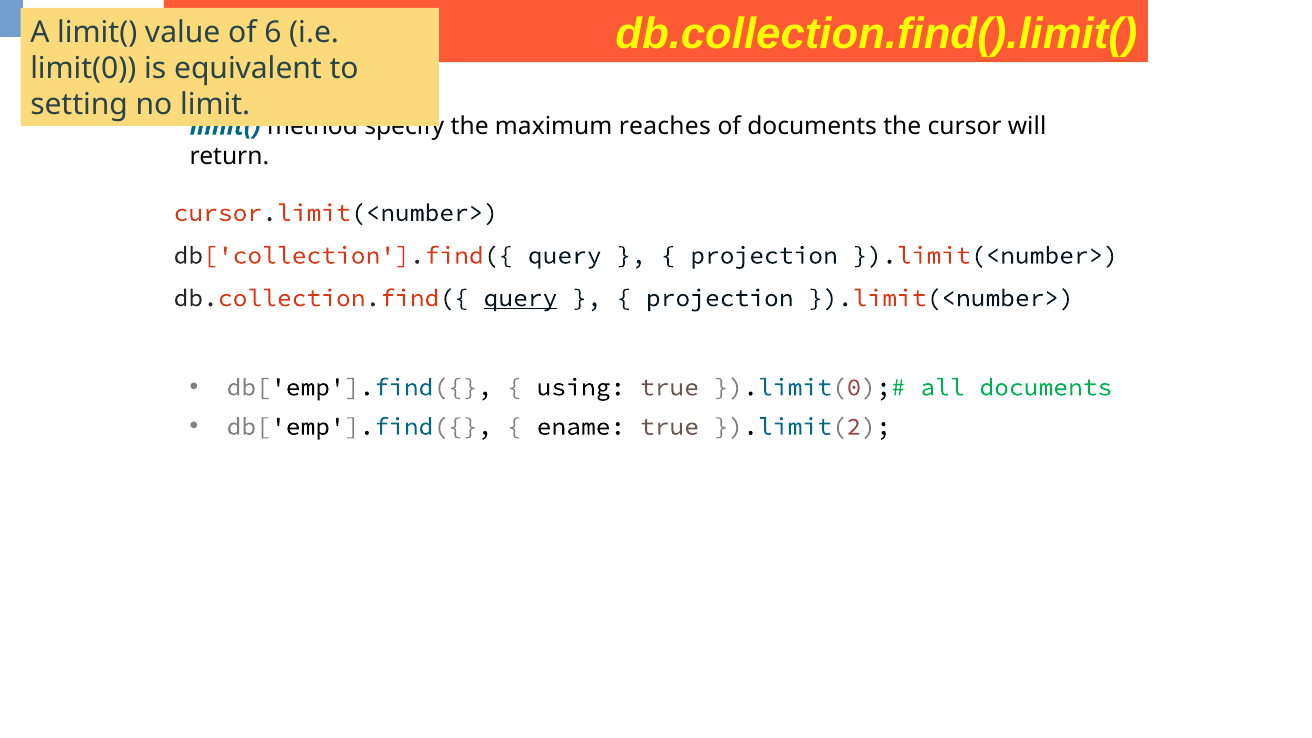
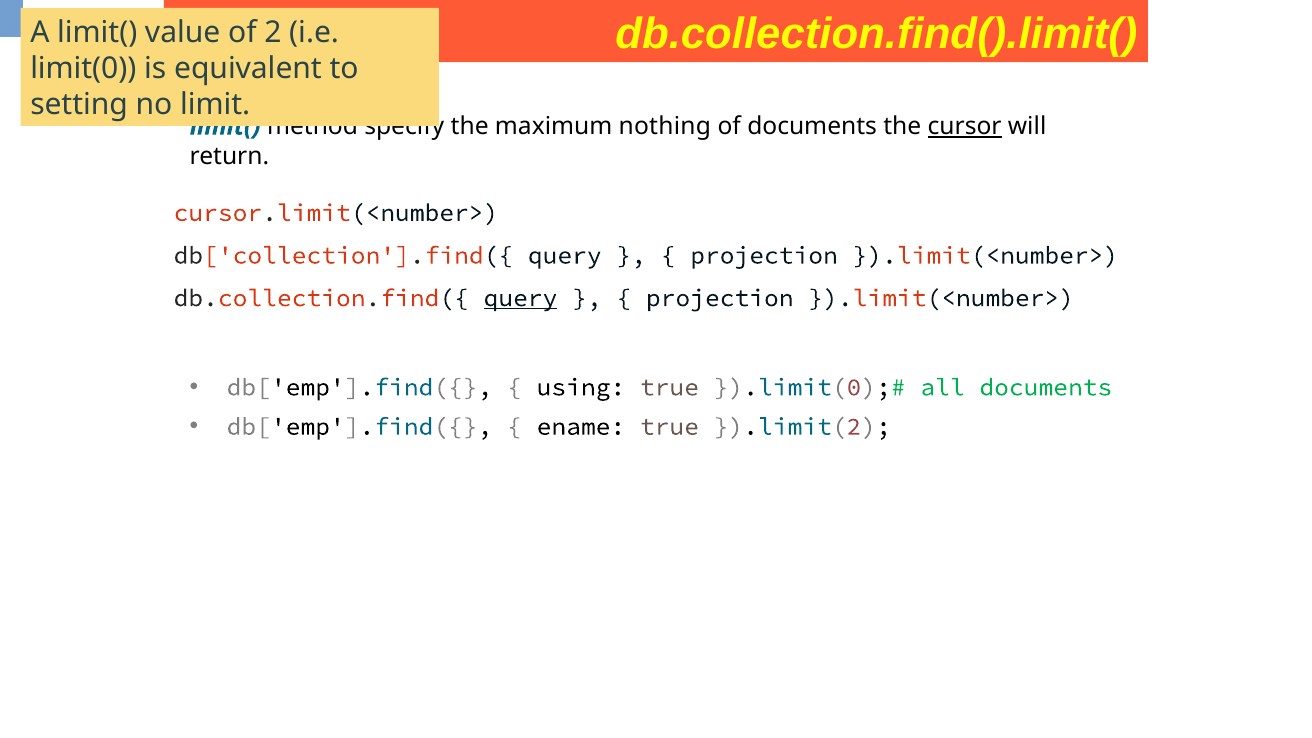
6: 6 -> 2
reaches: reaches -> nothing
cursor underline: none -> present
